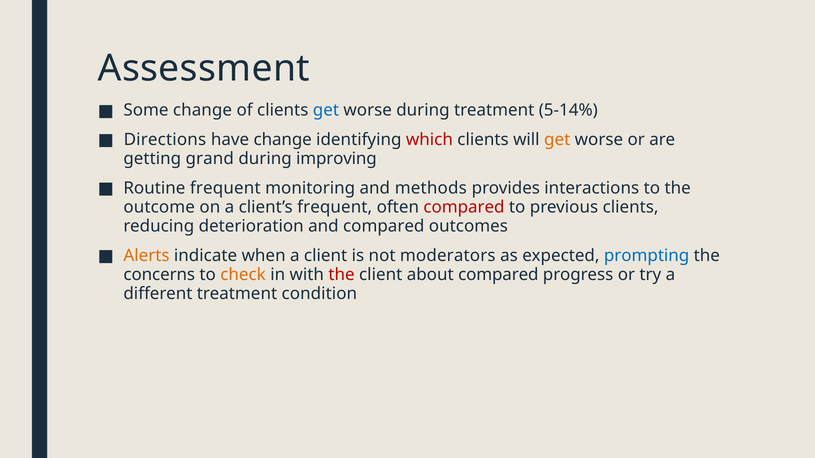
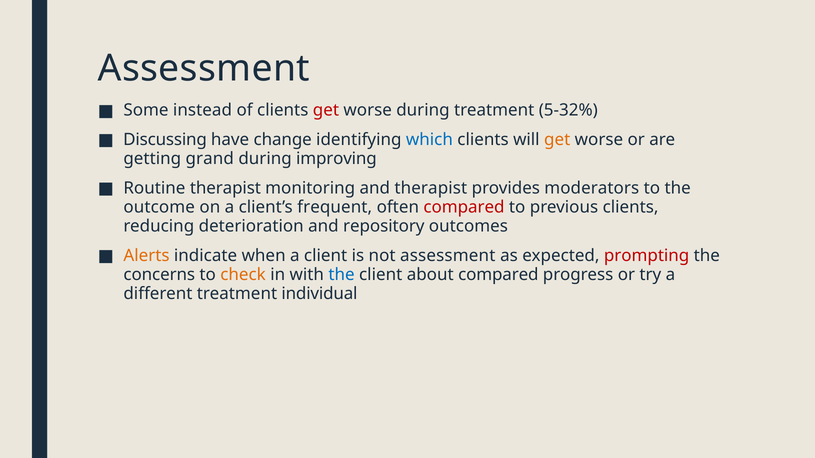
Some change: change -> instead
get at (326, 110) colour: blue -> red
5-14%: 5-14% -> 5-32%
Directions: Directions -> Discussing
which colour: red -> blue
Routine frequent: frequent -> therapist
and methods: methods -> therapist
interactions: interactions -> moderators
and compared: compared -> repository
not moderators: moderators -> assessment
prompting colour: blue -> red
the at (342, 275) colour: red -> blue
condition: condition -> individual
